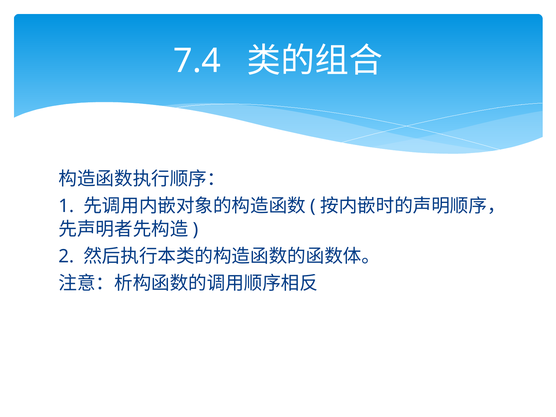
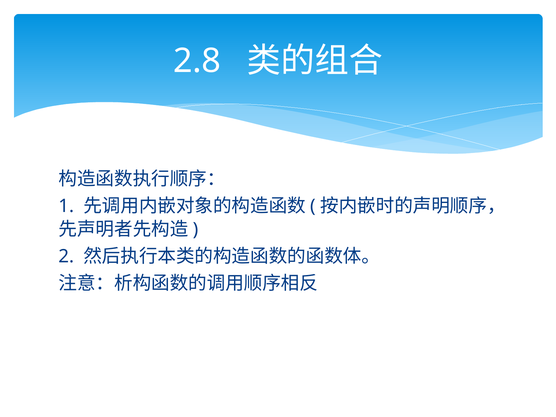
7.4: 7.4 -> 2.8
